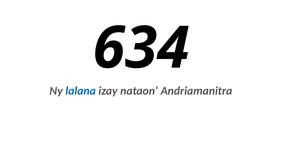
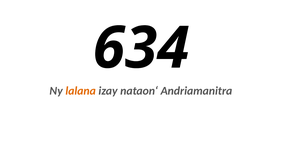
lalana colour: blue -> orange
